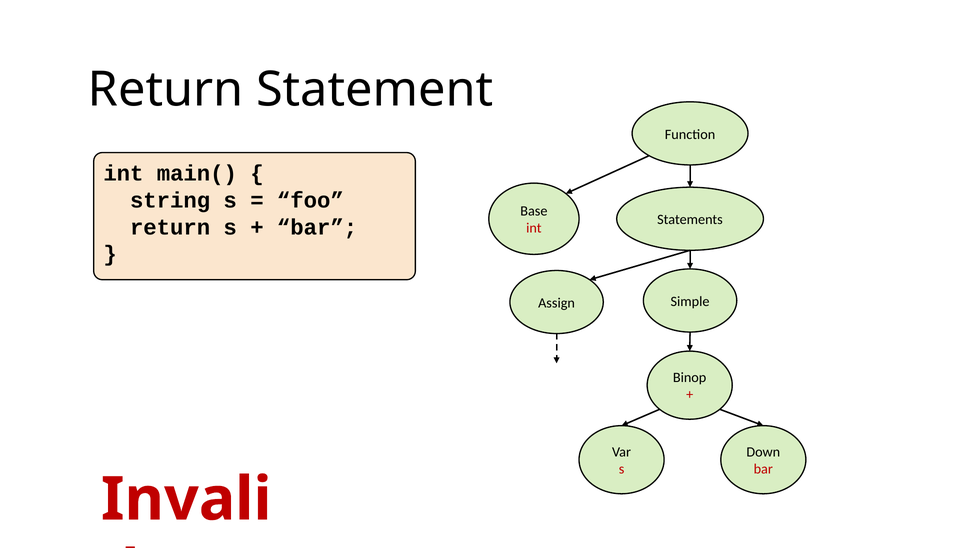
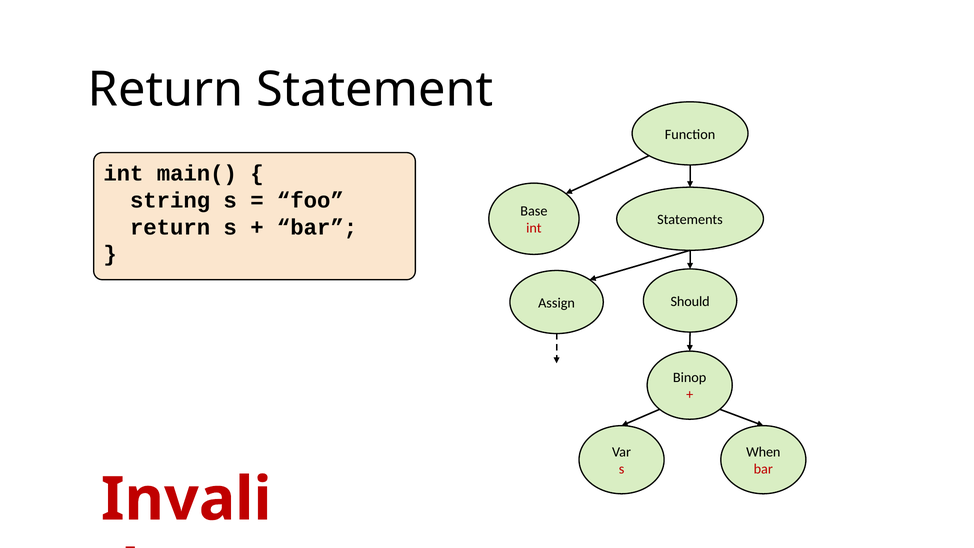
Simple: Simple -> Should
Down: Down -> When
